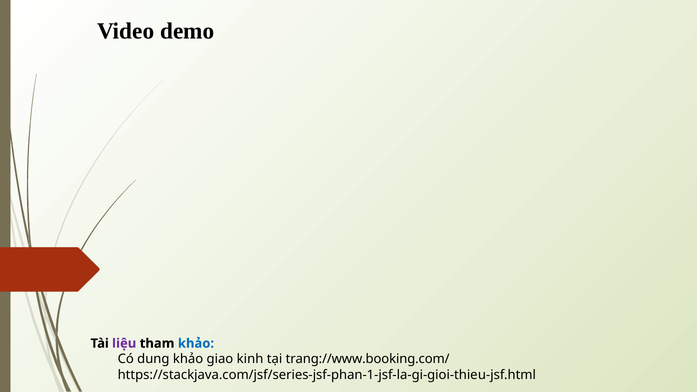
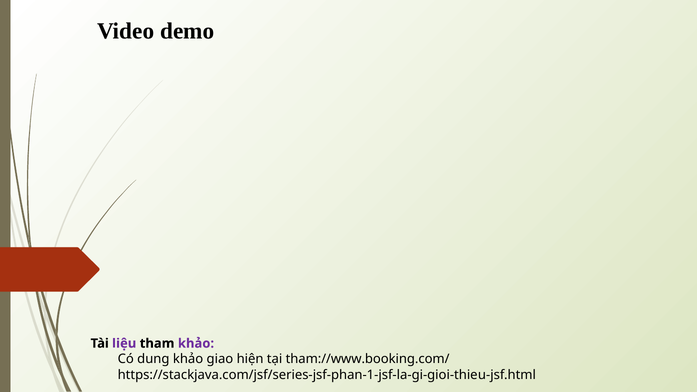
khảo at (196, 343) colour: blue -> purple
kinh: kinh -> hiện
trang://www.booking.com/: trang://www.booking.com/ -> tham://www.booking.com/
